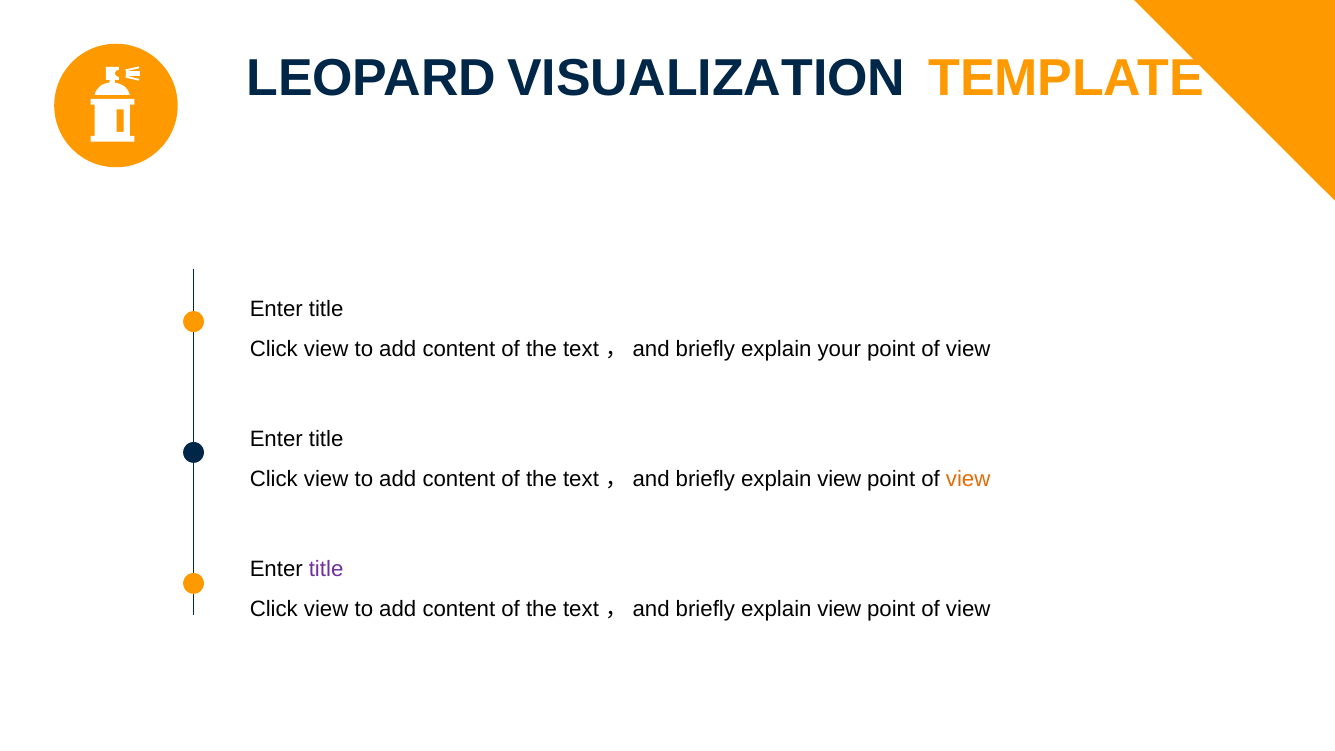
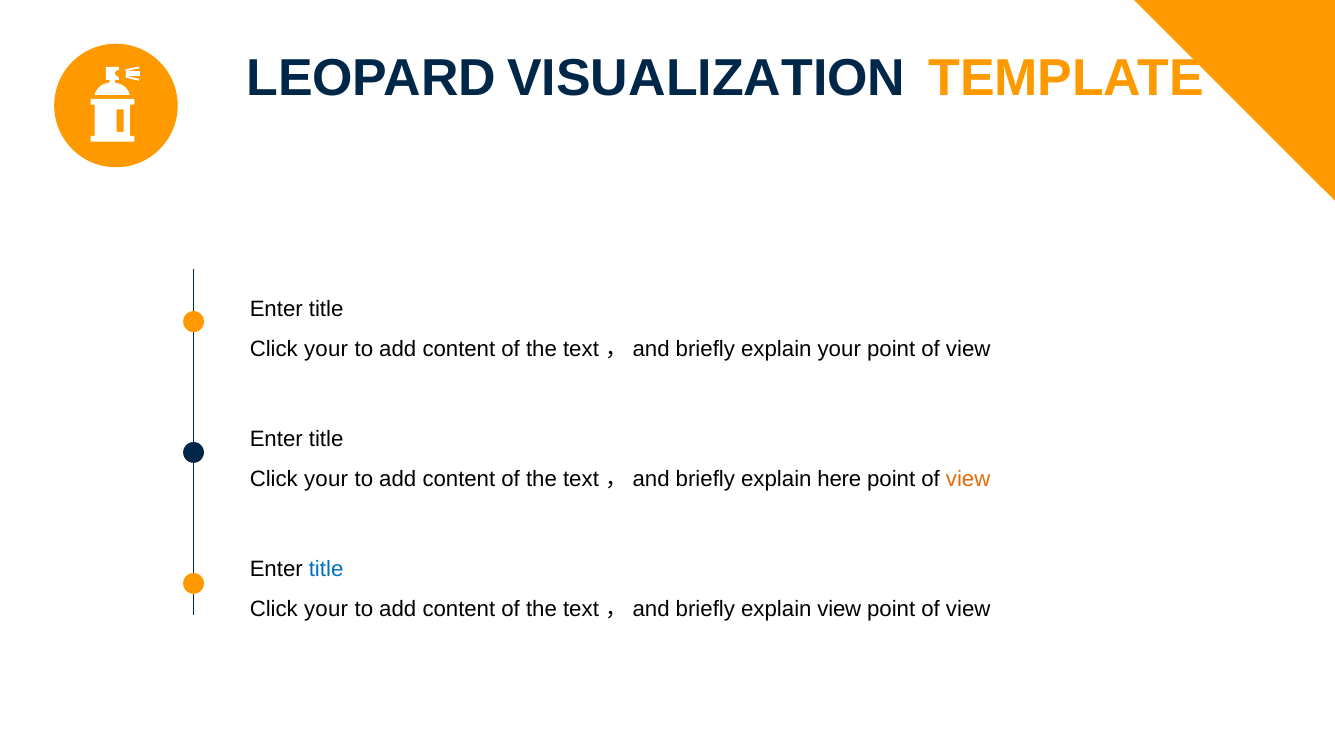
view at (326, 350): view -> your
view at (326, 479): view -> your
view at (839, 479): view -> here
title at (326, 569) colour: purple -> blue
view at (326, 609): view -> your
